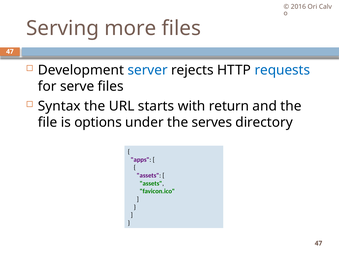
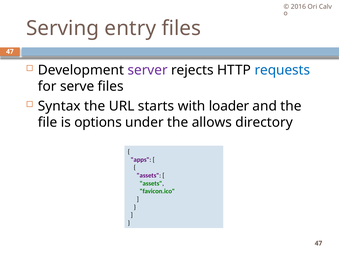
more: more -> entry
server colour: blue -> purple
return: return -> loader
serves: serves -> allows
